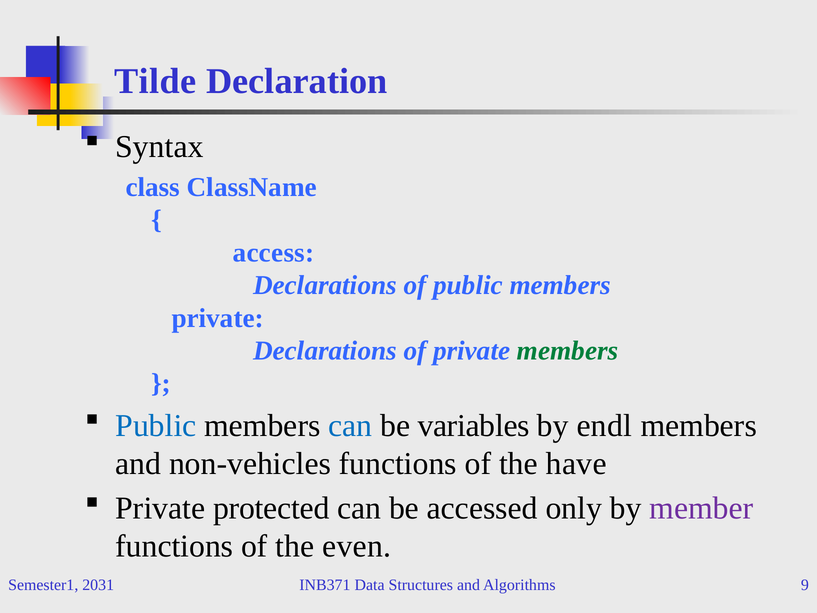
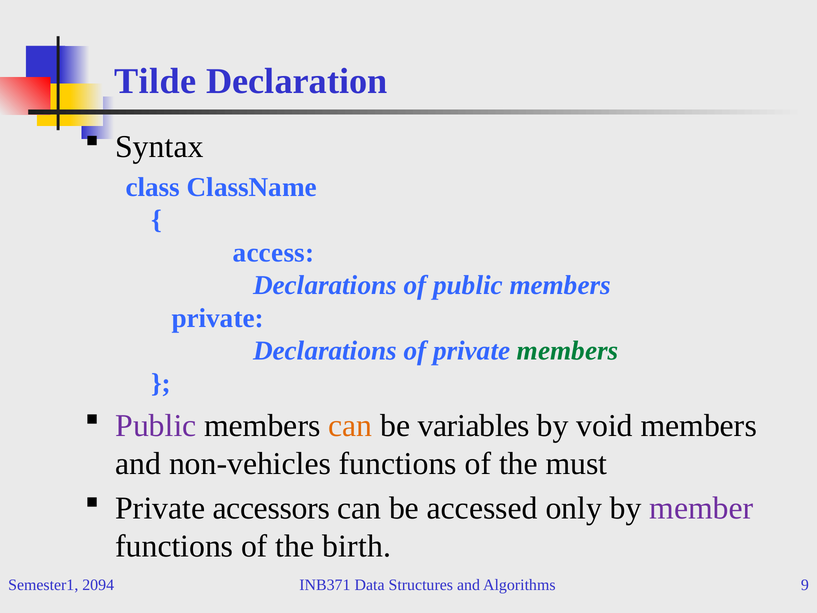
Public at (156, 425) colour: blue -> purple
can at (350, 425) colour: blue -> orange
endl: endl -> void
have: have -> must
protected: protected -> accessors
even: even -> birth
2031: 2031 -> 2094
